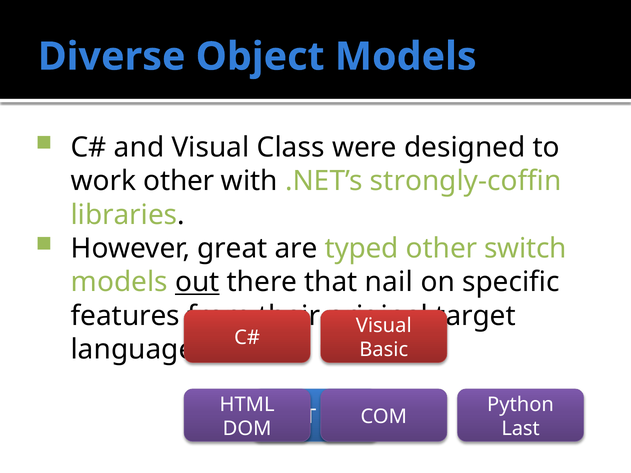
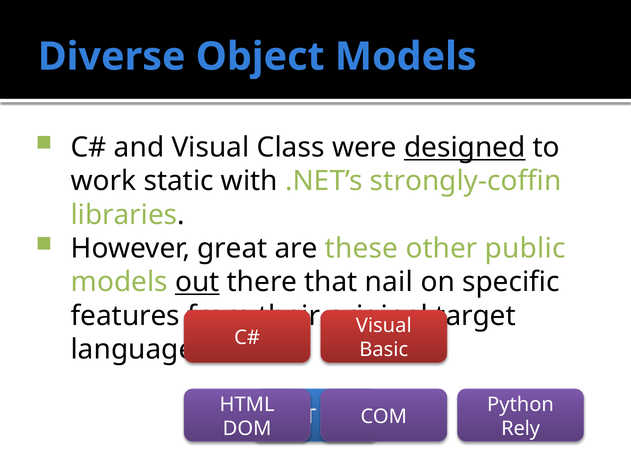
designed underline: none -> present
work other: other -> static
typed: typed -> these
switch: switch -> public
Last: Last -> Rely
